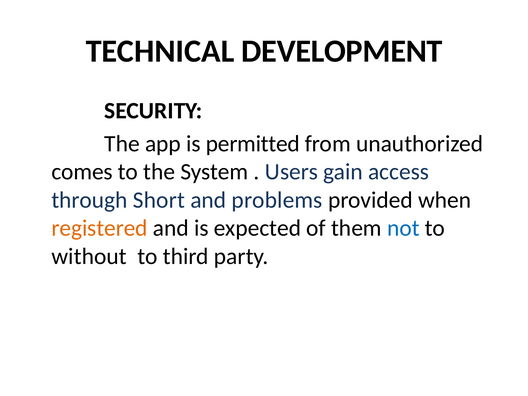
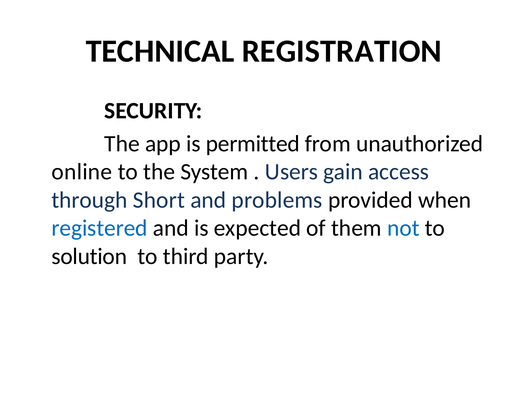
DEVELOPMENT: DEVELOPMENT -> REGISTRATION
comes: comes -> online
registered colour: orange -> blue
without: without -> solution
